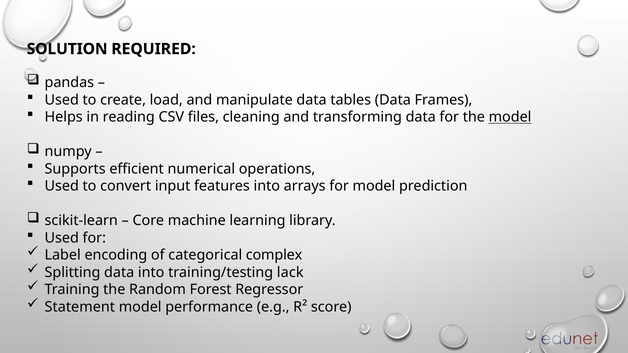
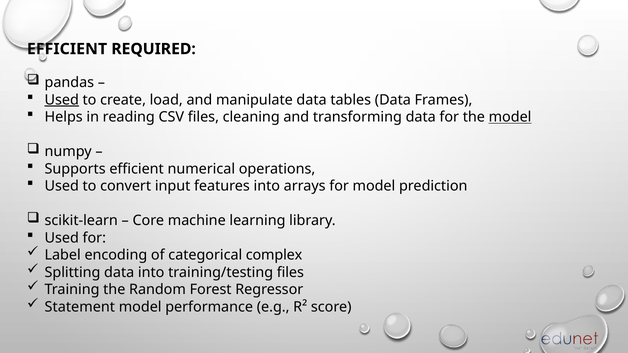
SOLUTION at (67, 49): SOLUTION -> EFFICIENT
Used at (62, 100) underline: none -> present
training/testing lack: lack -> files
